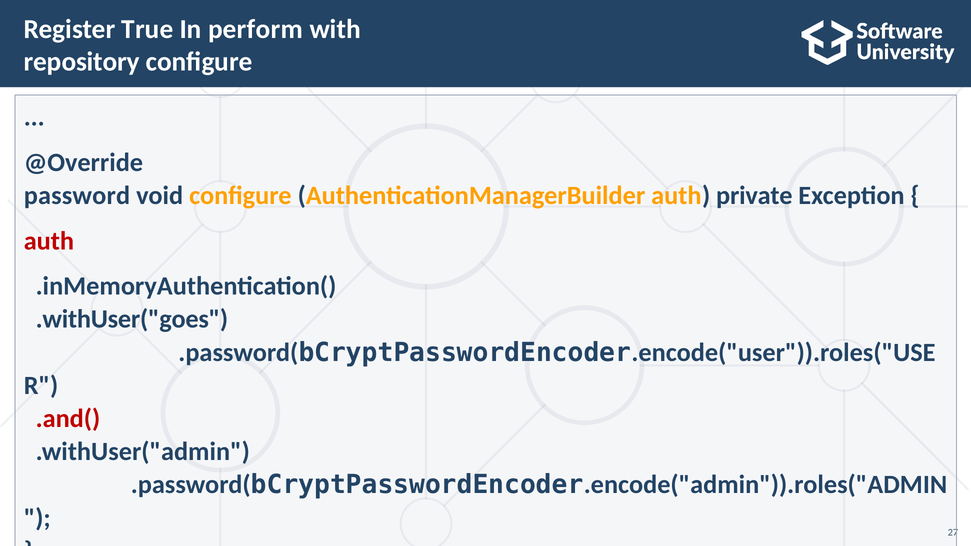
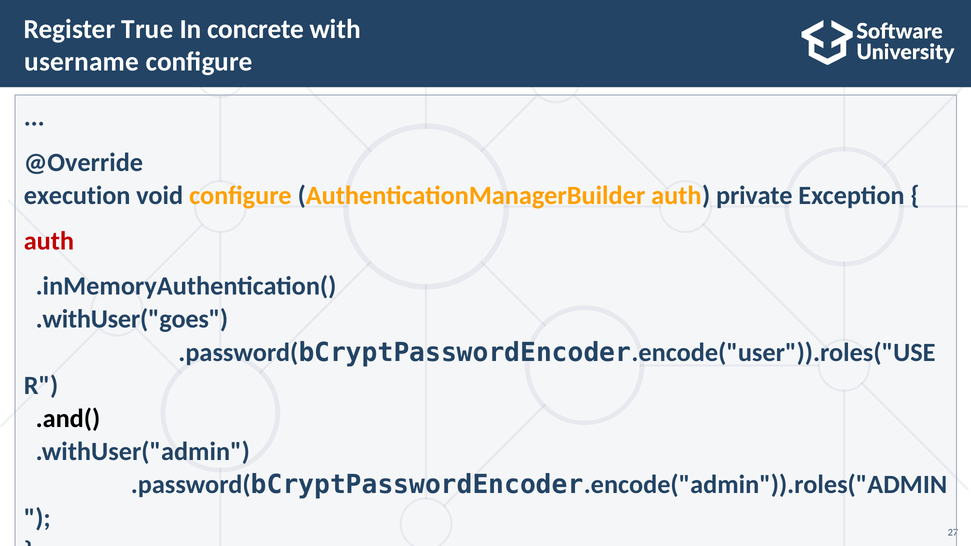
perform: perform -> concrete
repository: repository -> username
password: password -> execution
.and( colour: red -> black
